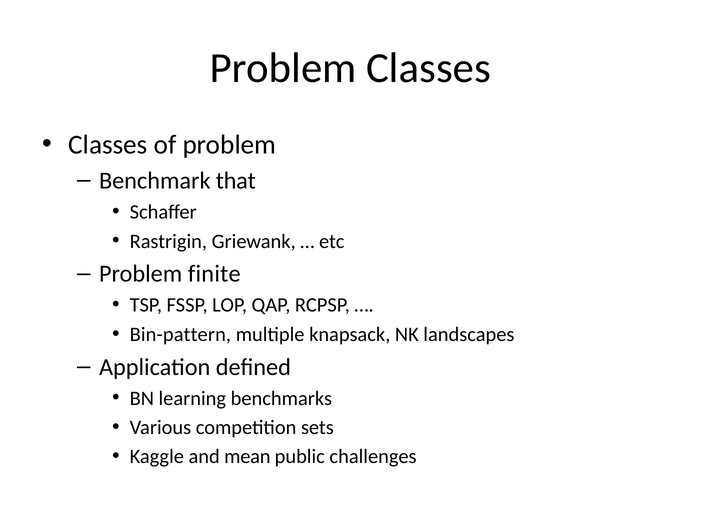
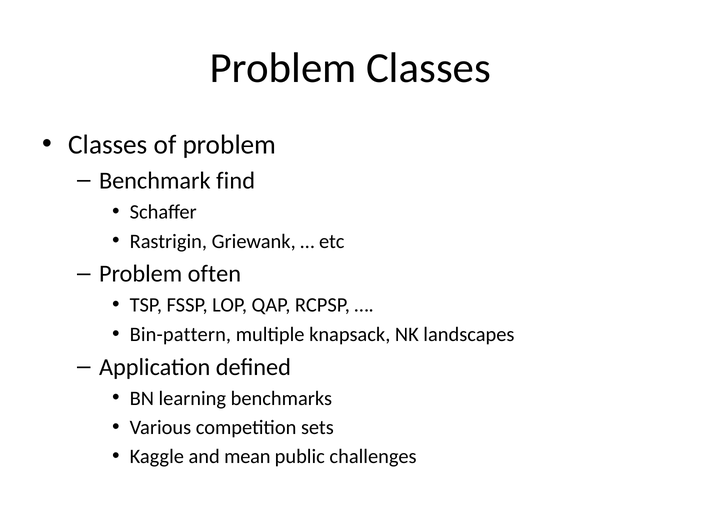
that: that -> find
finite: finite -> often
